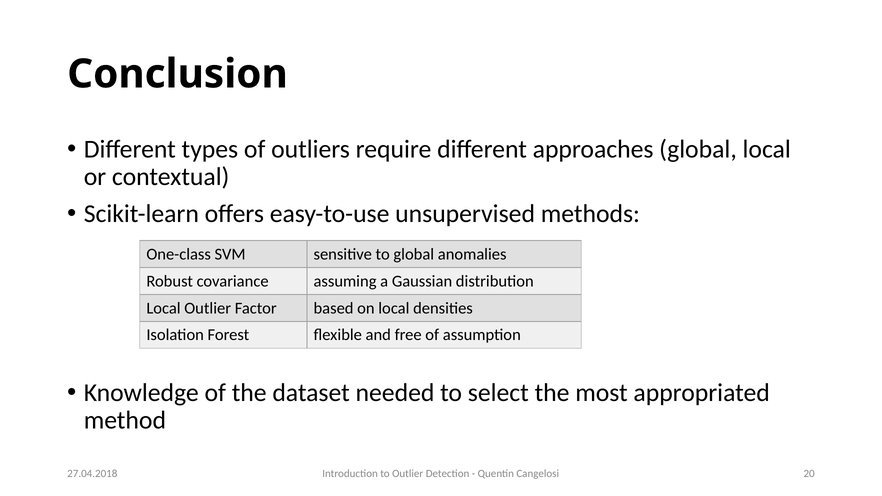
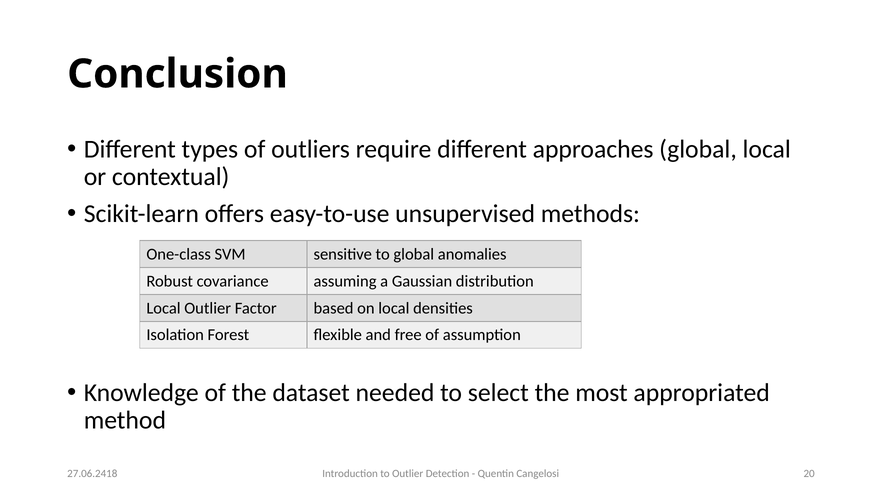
27.04.2018: 27.04.2018 -> 27.06.2418
